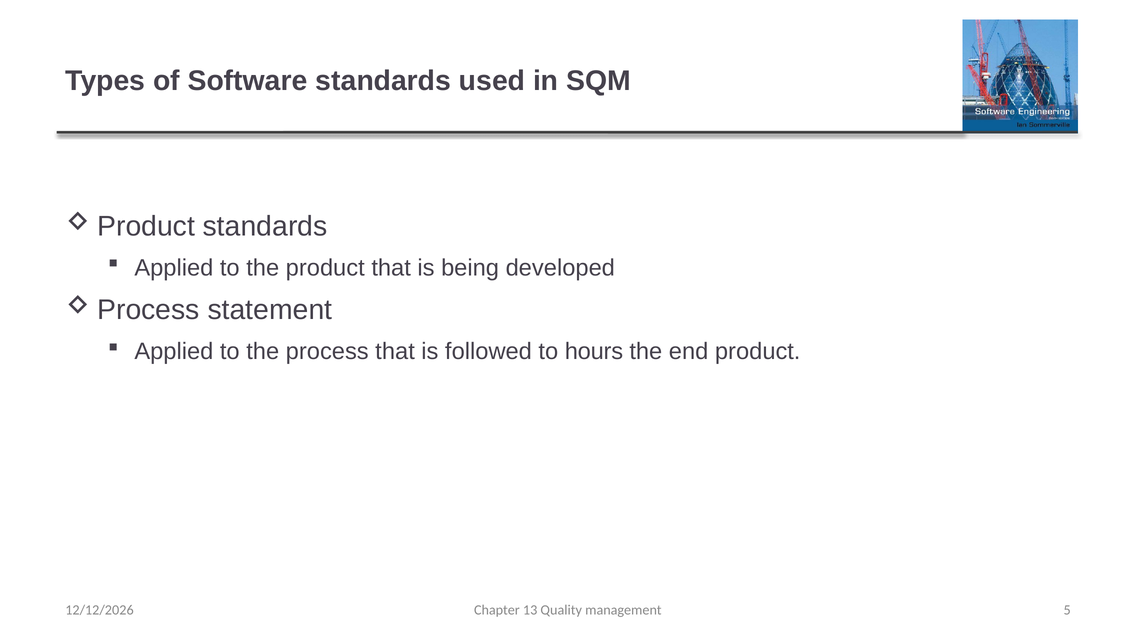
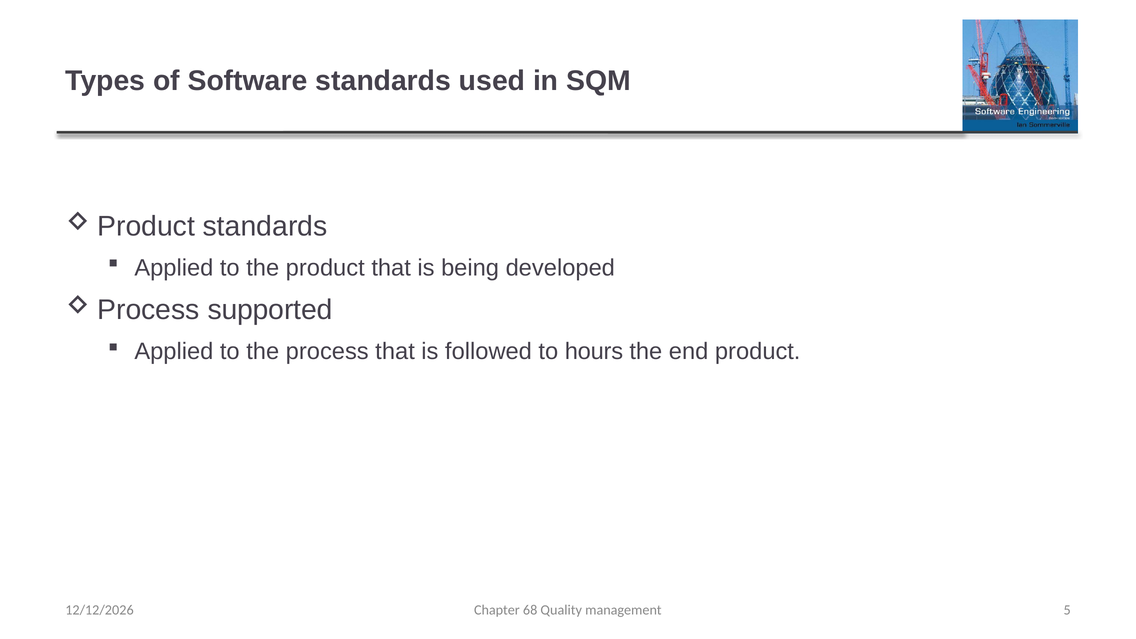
statement: statement -> supported
13: 13 -> 68
